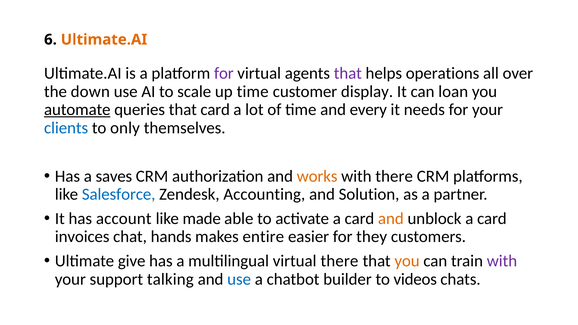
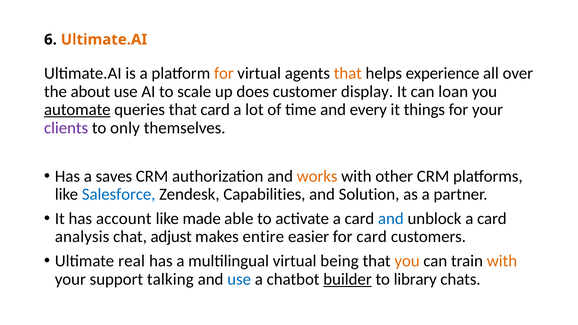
for at (224, 73) colour: purple -> orange
that at (348, 73) colour: purple -> orange
operations: operations -> experience
down: down -> about
up time: time -> does
needs: needs -> things
clients colour: blue -> purple
with there: there -> other
Accounting: Accounting -> Capabilities
and at (391, 219) colour: orange -> blue
invoices: invoices -> analysis
hands: hands -> adjust
for they: they -> card
give: give -> real
virtual there: there -> being
with at (502, 261) colour: purple -> orange
builder underline: none -> present
videos: videos -> library
